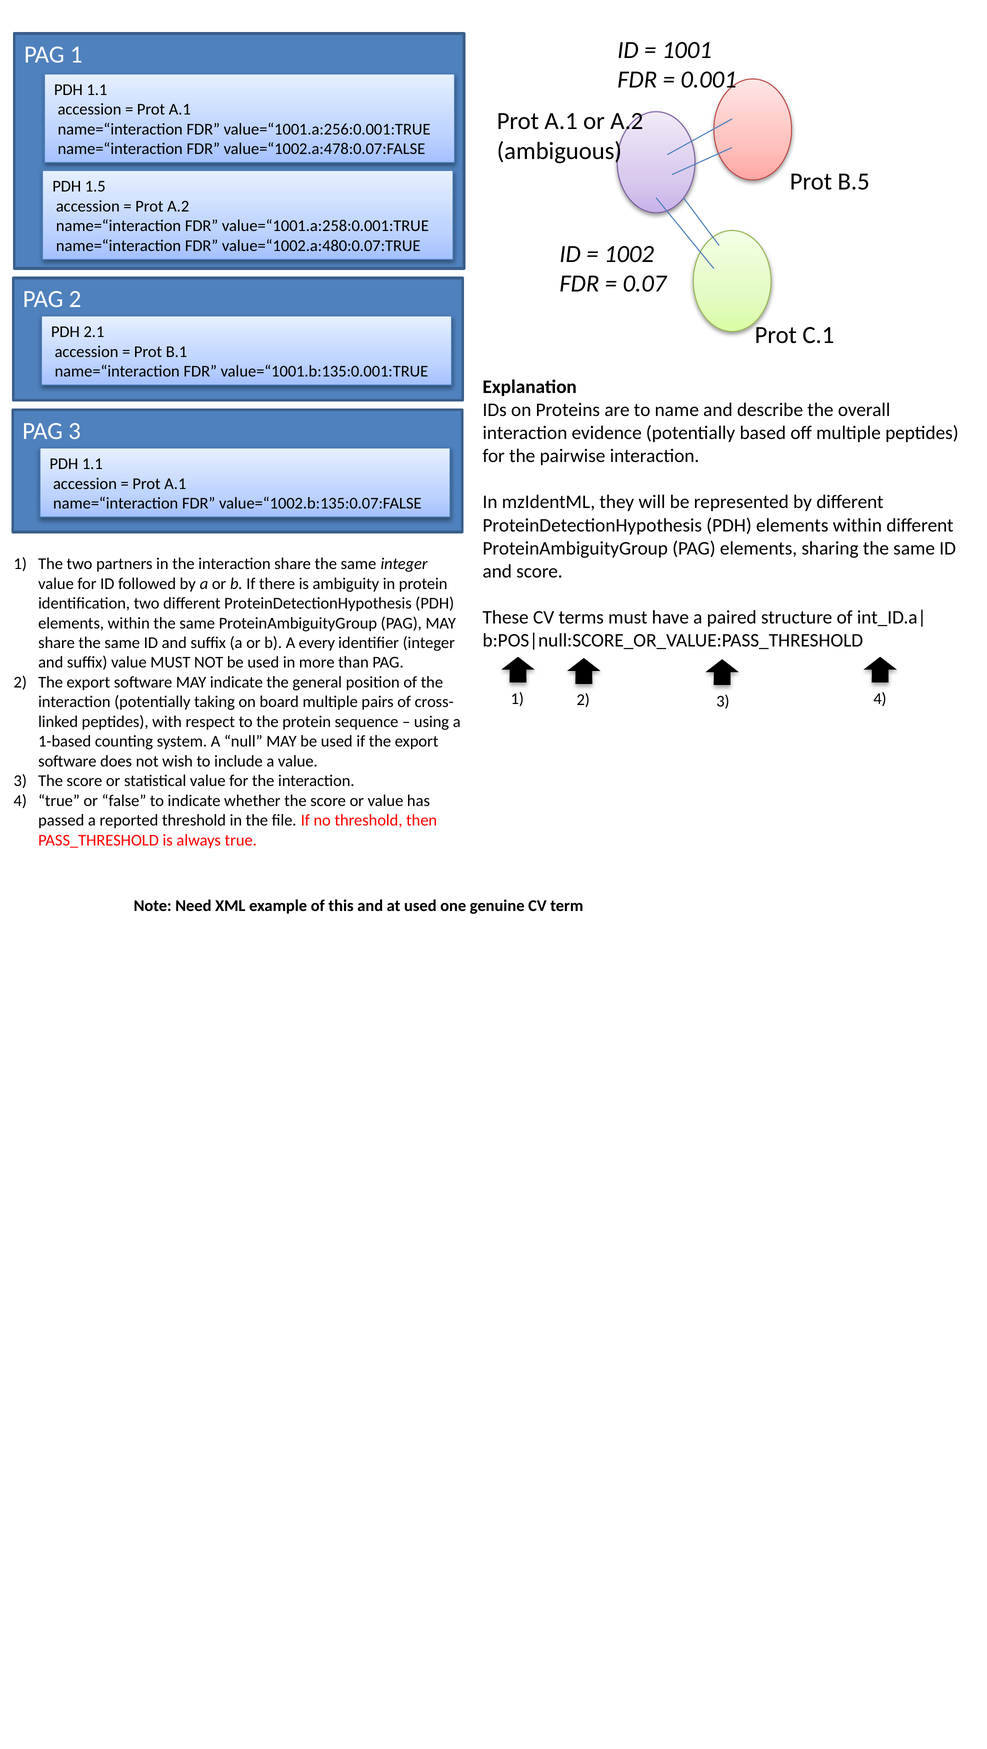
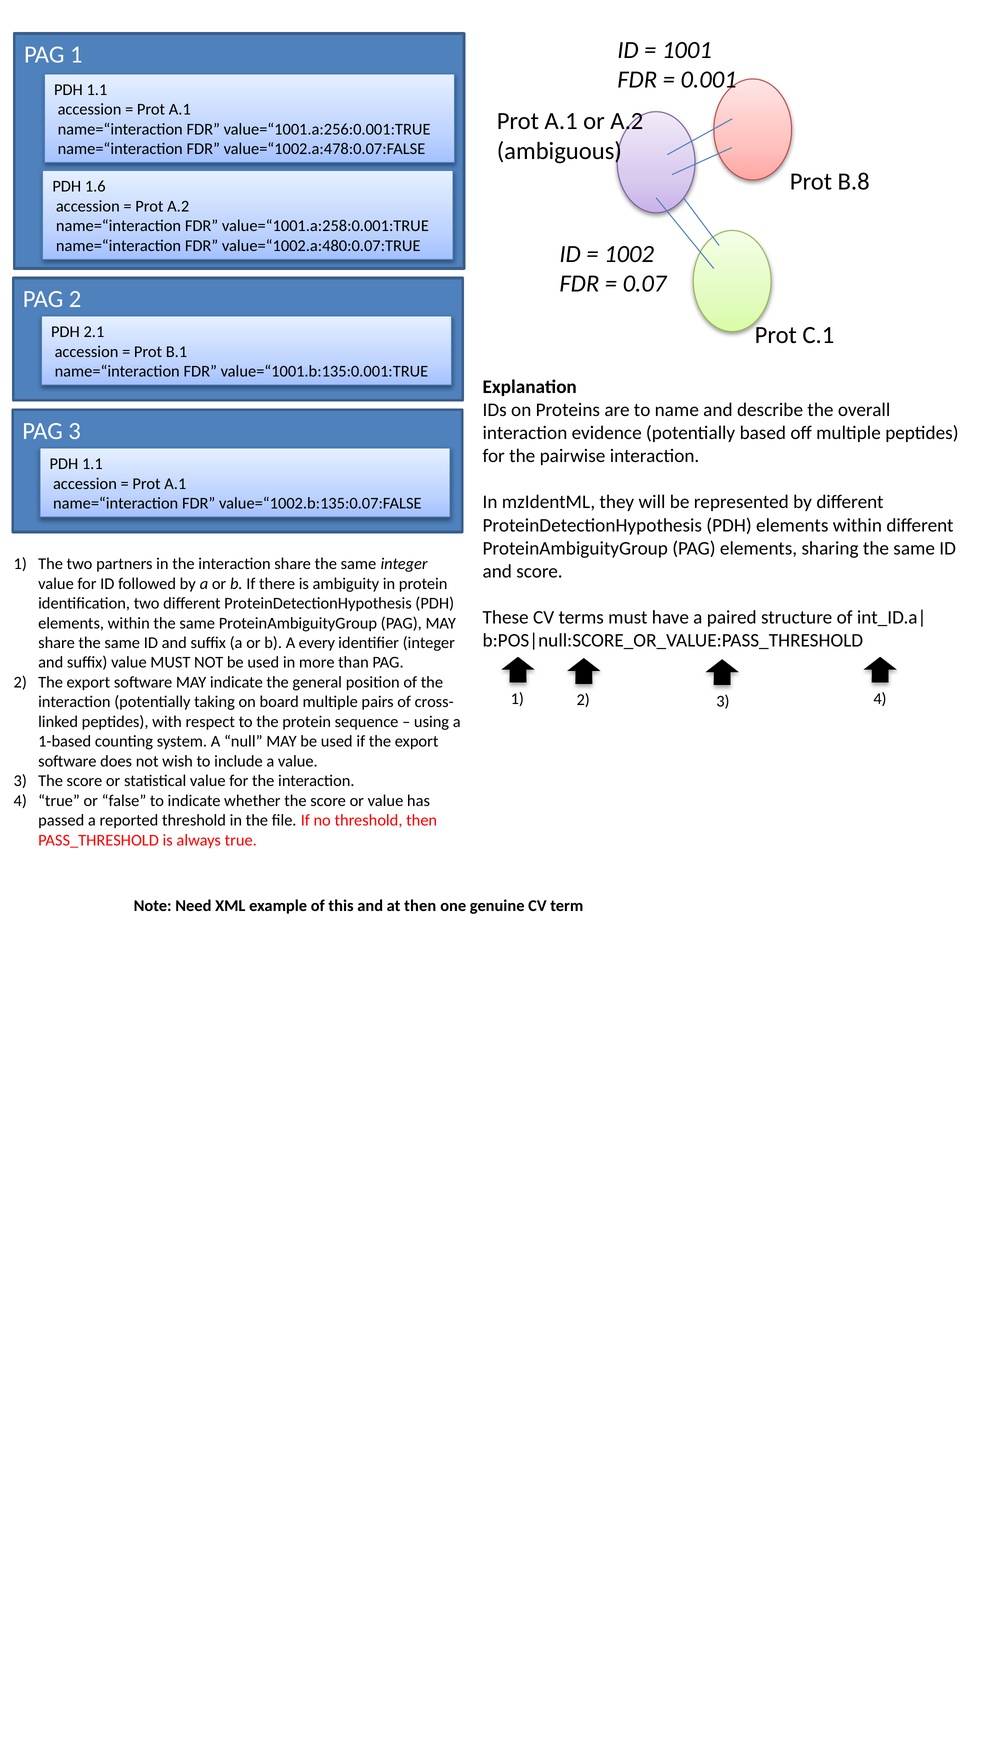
B.5: B.5 -> B.8
1.5: 1.5 -> 1.6
at used: used -> then
